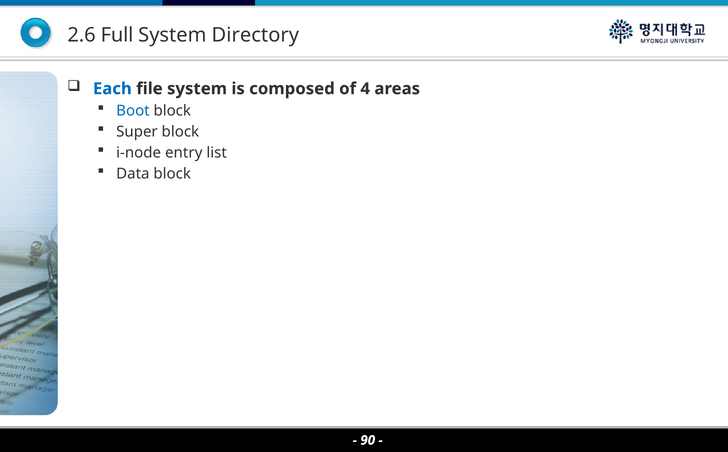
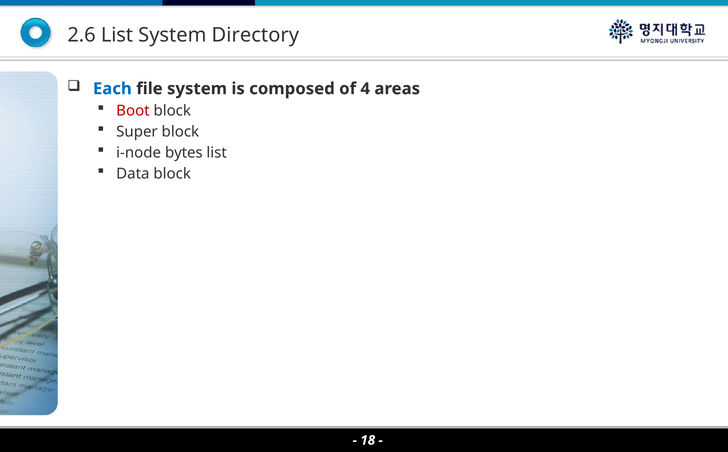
2.6 Full: Full -> List
Boot colour: blue -> red
entry: entry -> bytes
90: 90 -> 18
